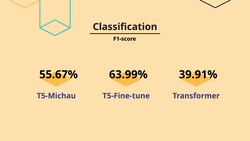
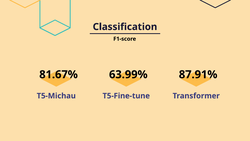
55.67%: 55.67% -> 81.67%
39.91%: 39.91% -> 87.91%
